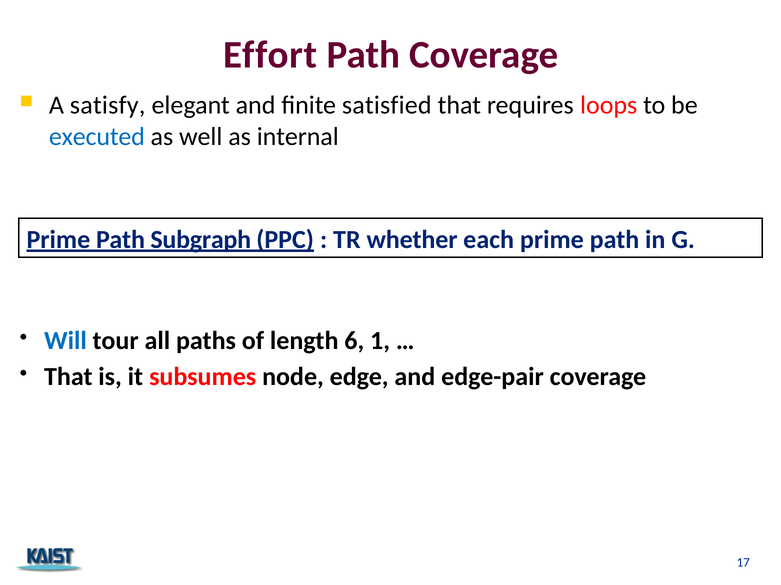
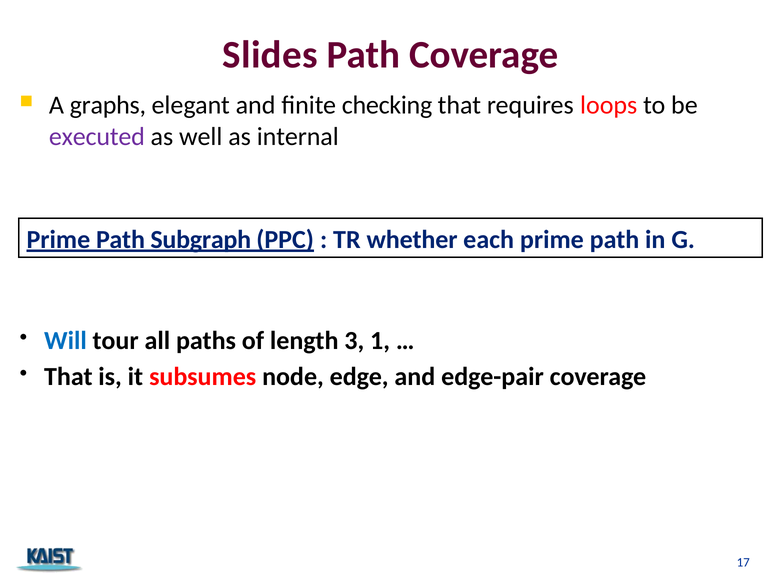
Effort: Effort -> Slides
satisfy: satisfy -> graphs
satisfied: satisfied -> checking
executed colour: blue -> purple
6: 6 -> 3
